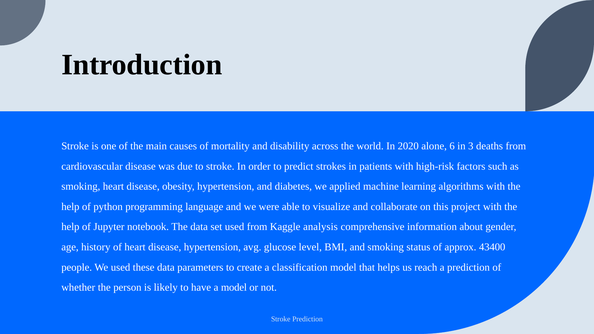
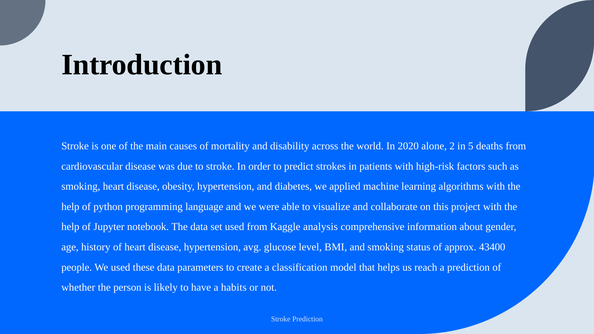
6: 6 -> 2
3: 3 -> 5
a model: model -> habits
